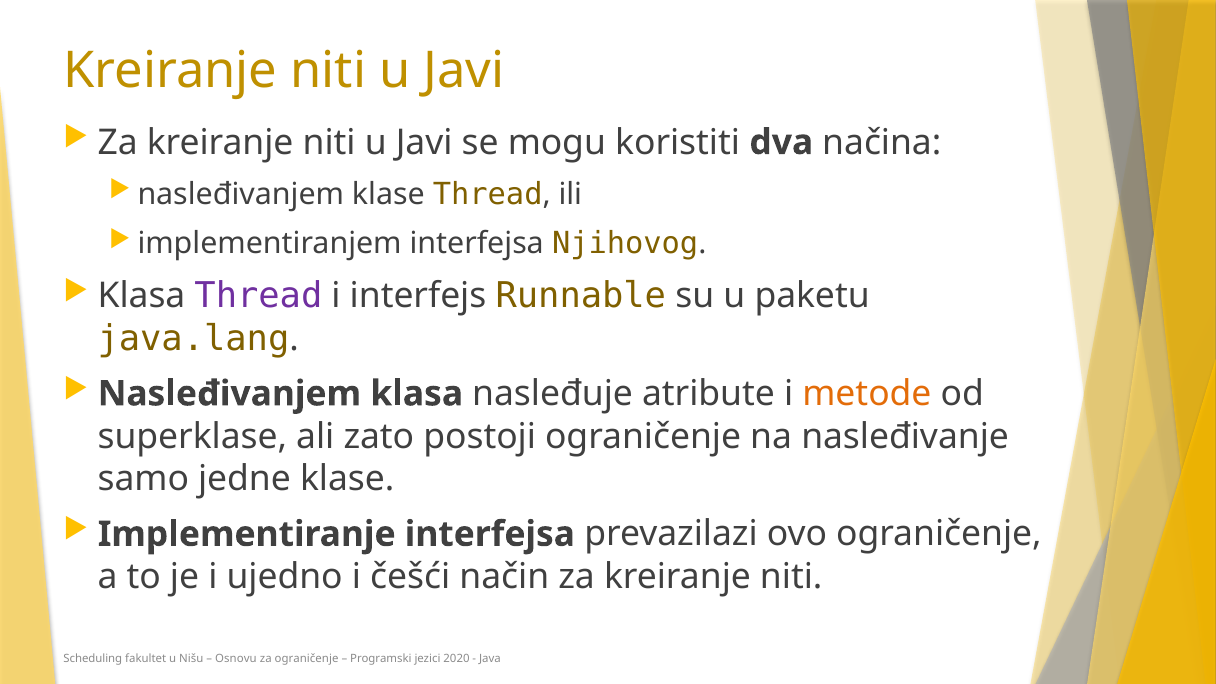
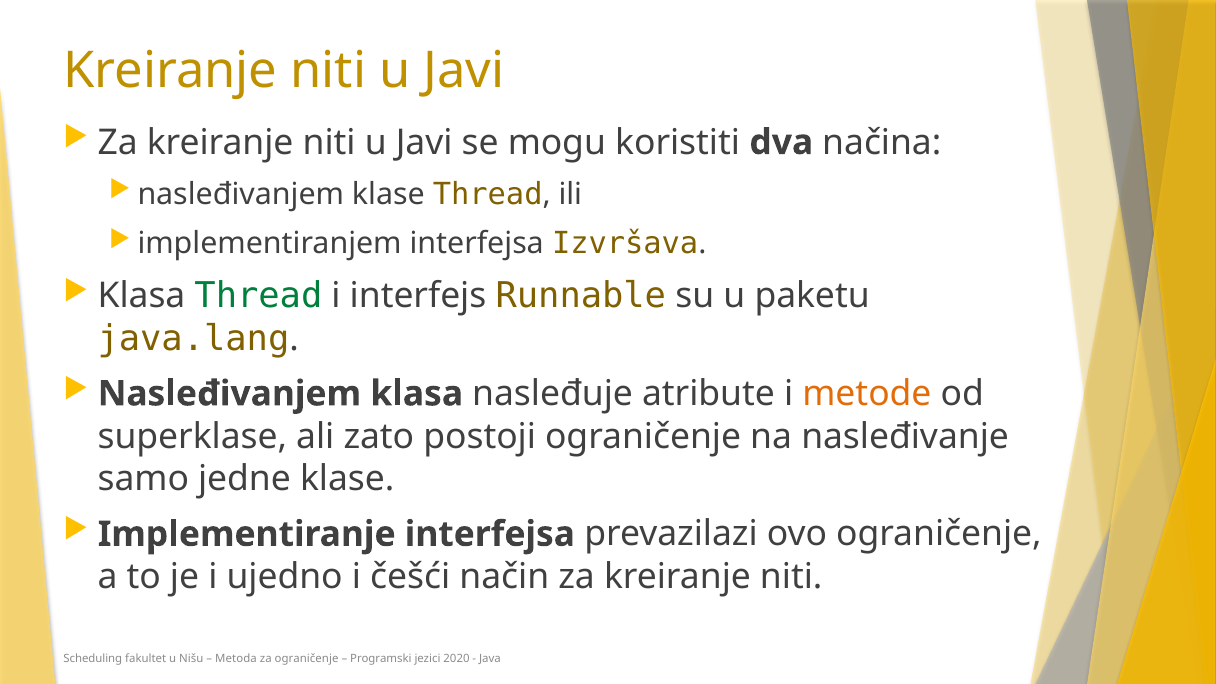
Njihovog: Njihovog -> Izvršava
Thread at (258, 296) colour: purple -> green
Osnovu: Osnovu -> Metoda
